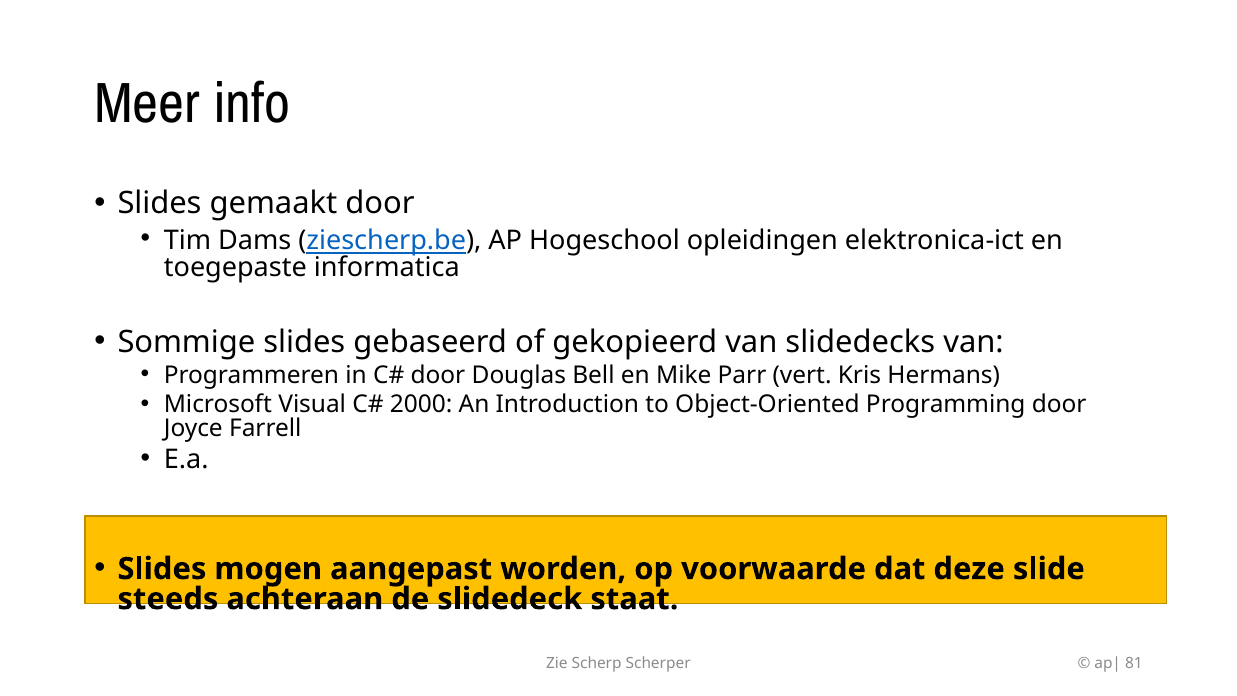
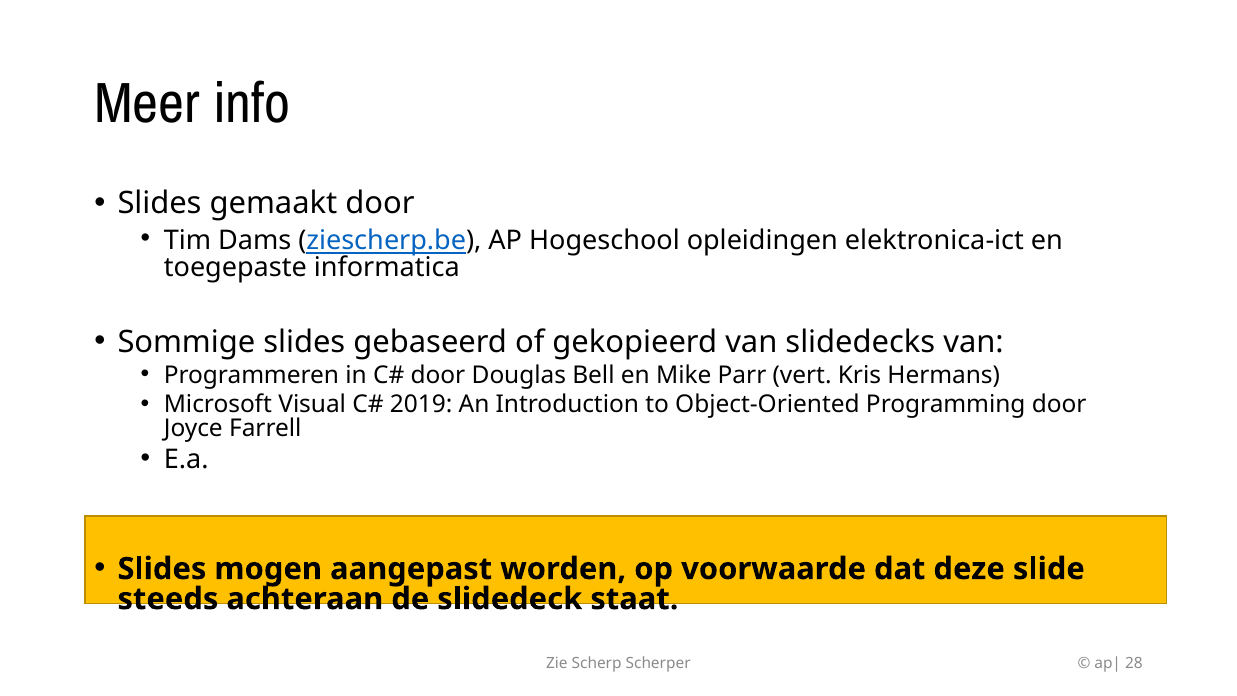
2000: 2000 -> 2019
81: 81 -> 28
